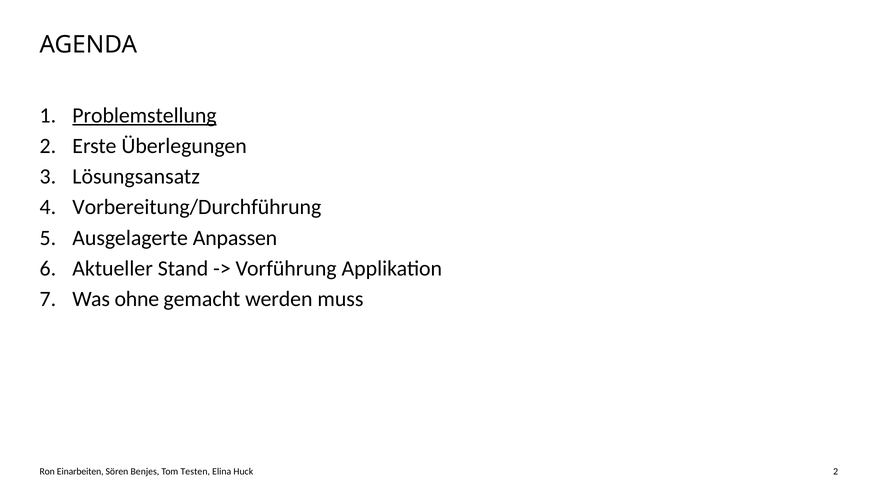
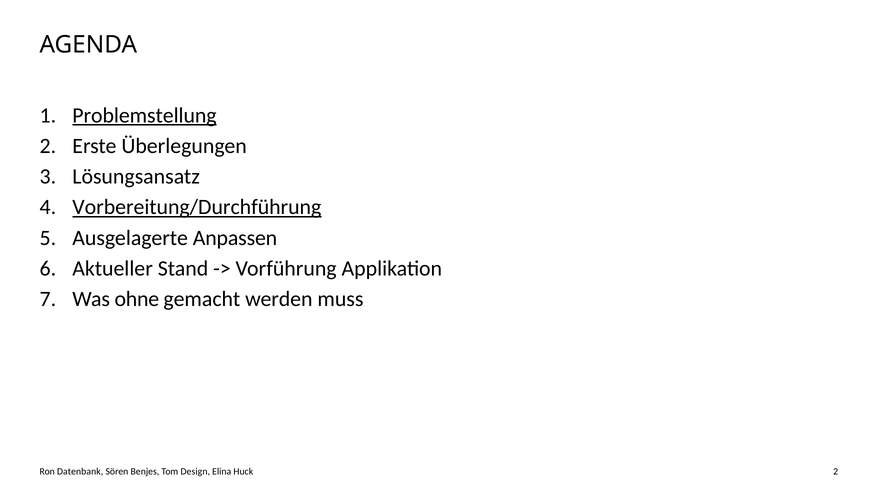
Vorbereitung/Durchführung underline: none -> present
Einarbeiten: Einarbeiten -> Datenbank
Testen: Testen -> Design
